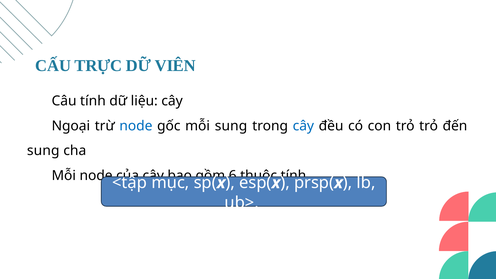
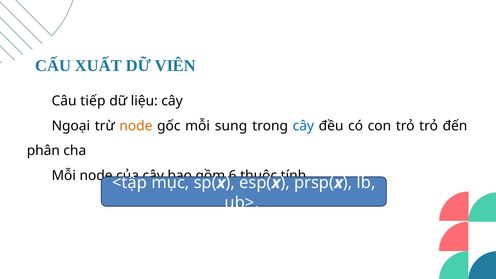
TRỰC: TRỰC -> XUẤT
Câu tính: tính -> tiếp
node at (136, 126) colour: blue -> orange
sung at (43, 151): sung -> phân
